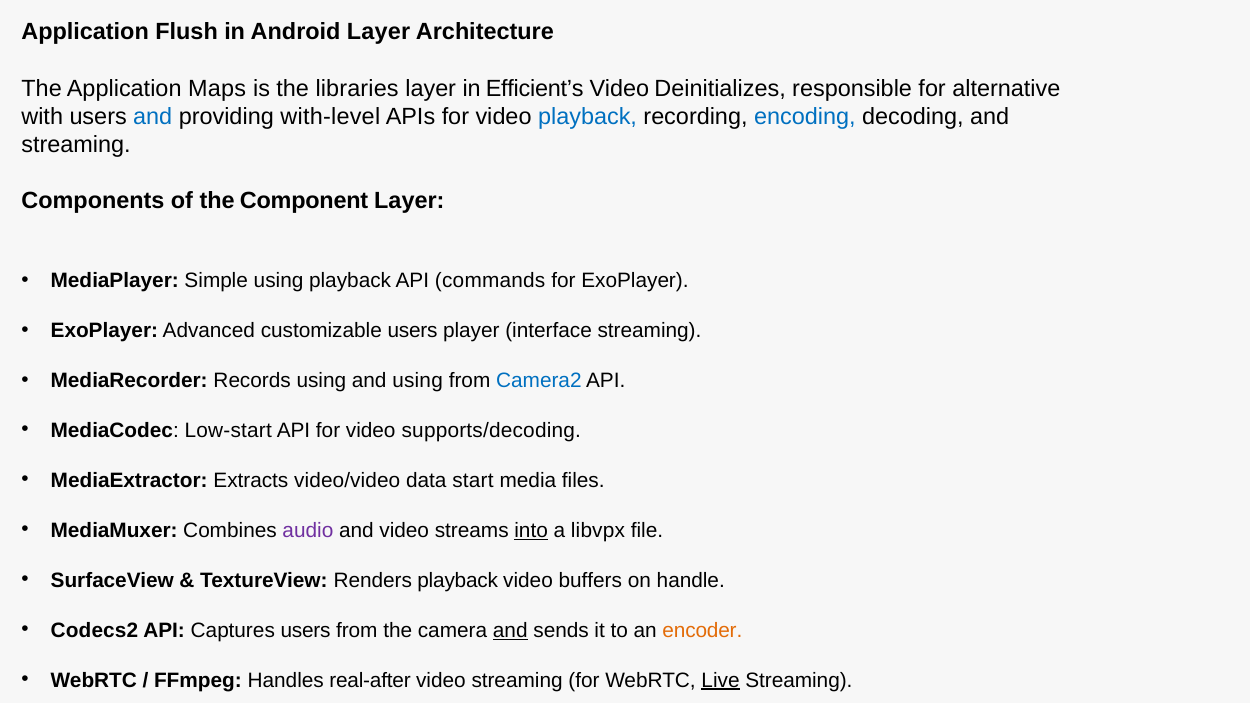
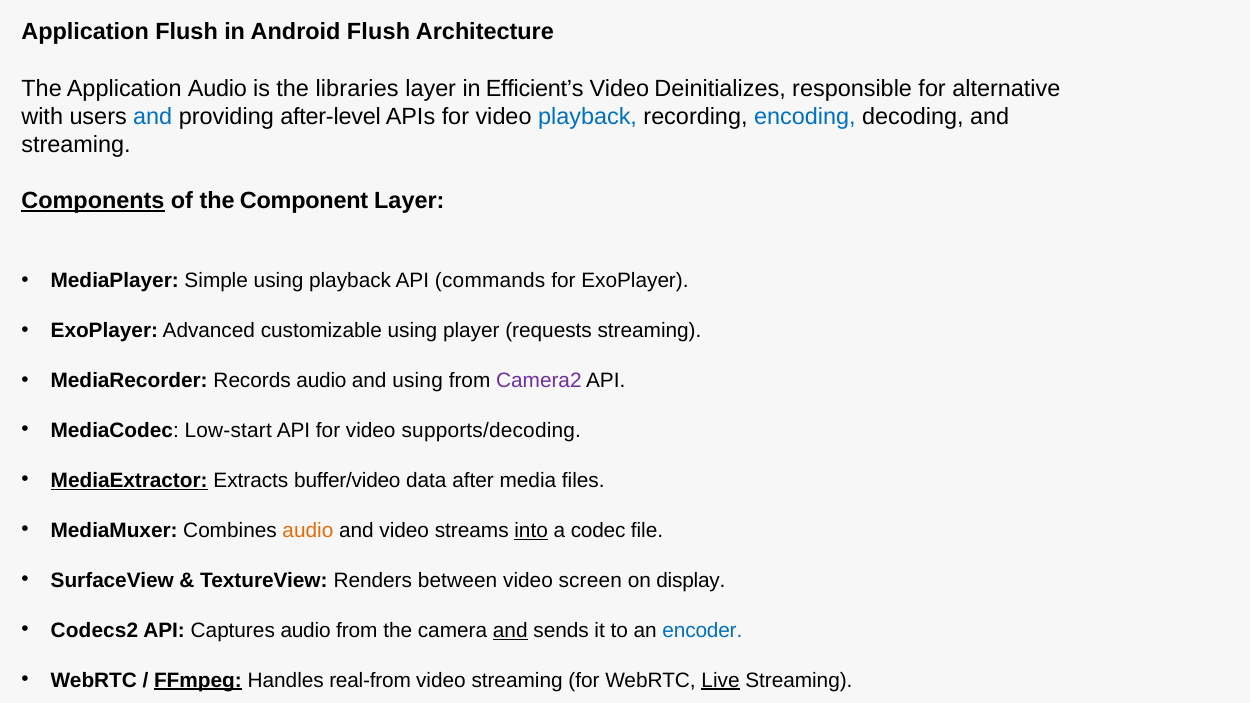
Android Layer: Layer -> Flush
Application Maps: Maps -> Audio
with-level: with-level -> after-level
Components underline: none -> present
customizable users: users -> using
interface: interface -> requests
Records using: using -> audio
Camera2 colour: blue -> purple
MediaExtractor underline: none -> present
video/video: video/video -> buffer/video
start: start -> after
audio at (308, 530) colour: purple -> orange
libvpx: libvpx -> codec
Renders playback: playback -> between
buffers: buffers -> screen
handle: handle -> display
Captures users: users -> audio
encoder colour: orange -> blue
FFmpeg underline: none -> present
real-after: real-after -> real-from
